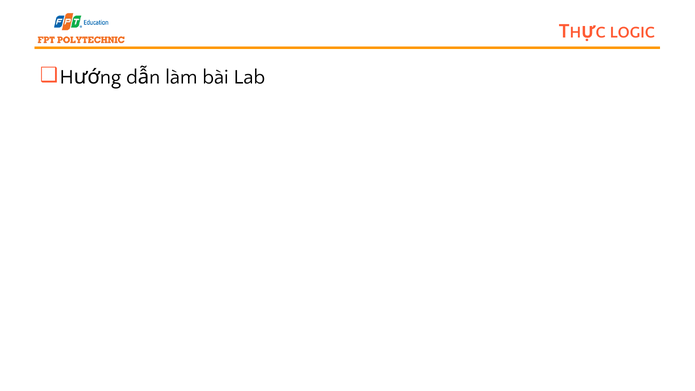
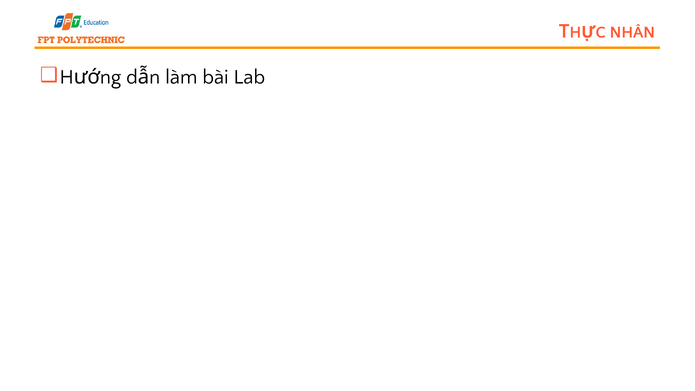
LOGIC: LOGIC -> NHÂN
